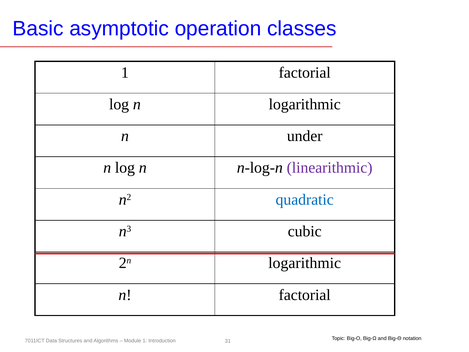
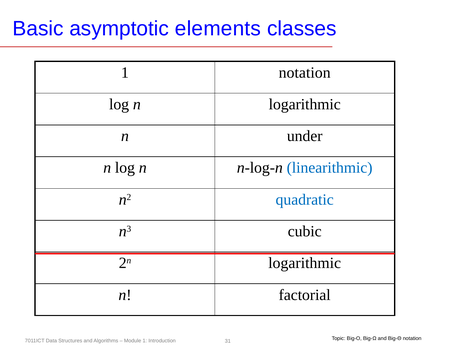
operation: operation -> elements
1 factorial: factorial -> notation
linearithmic colour: purple -> blue
